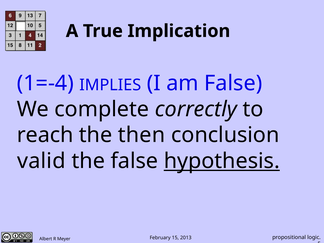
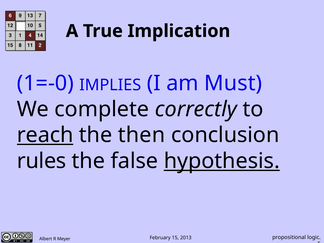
1=-4: 1=-4 -> 1=-0
am False: False -> Must
reach underline: none -> present
valid: valid -> rules
